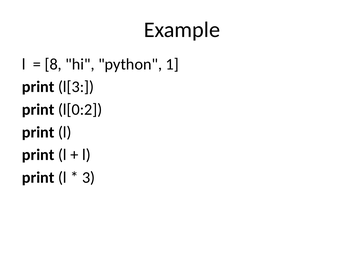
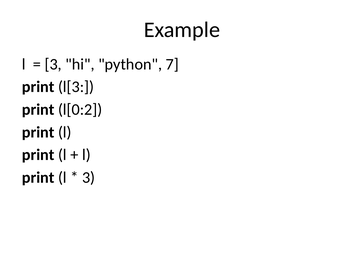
8 at (53, 64): 8 -> 3
1: 1 -> 7
